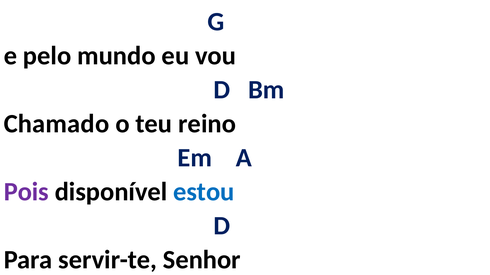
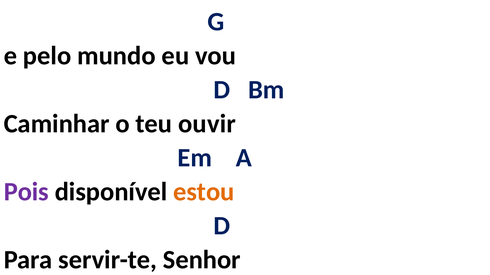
Chamado: Chamado -> Caminhar
reino: reino -> ouvir
estou colour: blue -> orange
